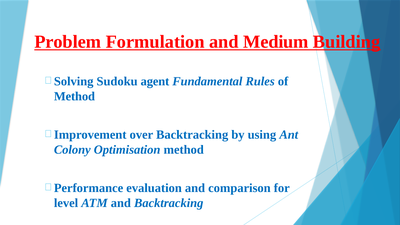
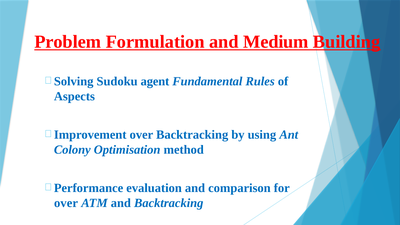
Method at (74, 96): Method -> Aspects
level at (66, 203): level -> over
